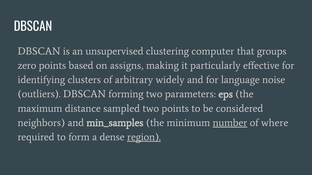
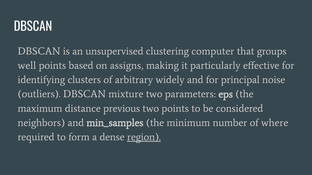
zero: zero -> well
language: language -> principal
forming: forming -> mixture
sampled: sampled -> previous
number underline: present -> none
